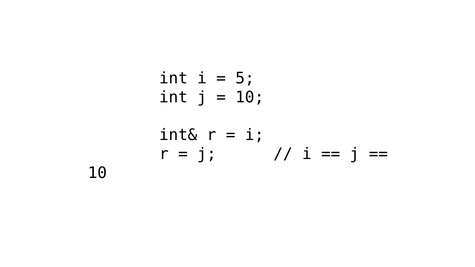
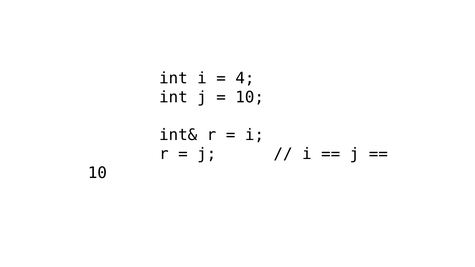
5: 5 -> 4
